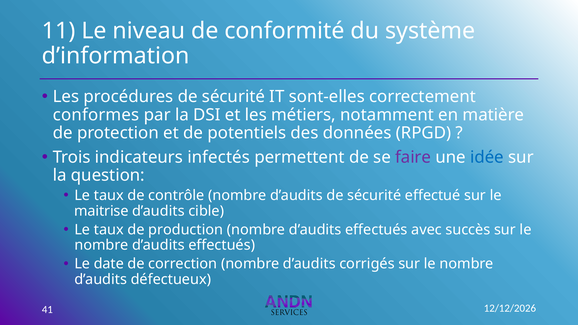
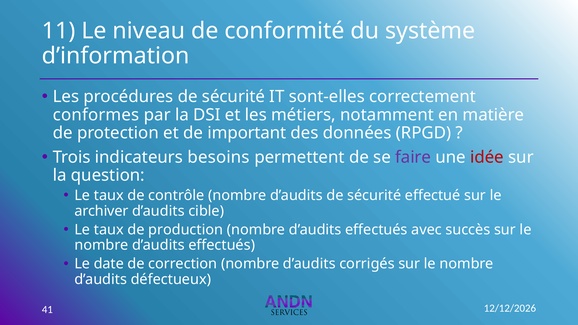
potentiels: potentiels -> important
infectés: infectés -> besoins
idée colour: blue -> red
maitrise: maitrise -> archiver
